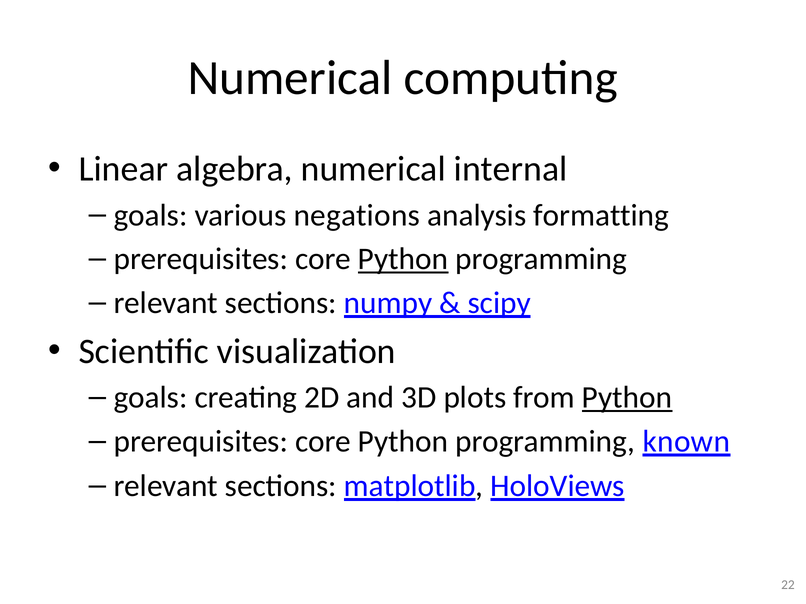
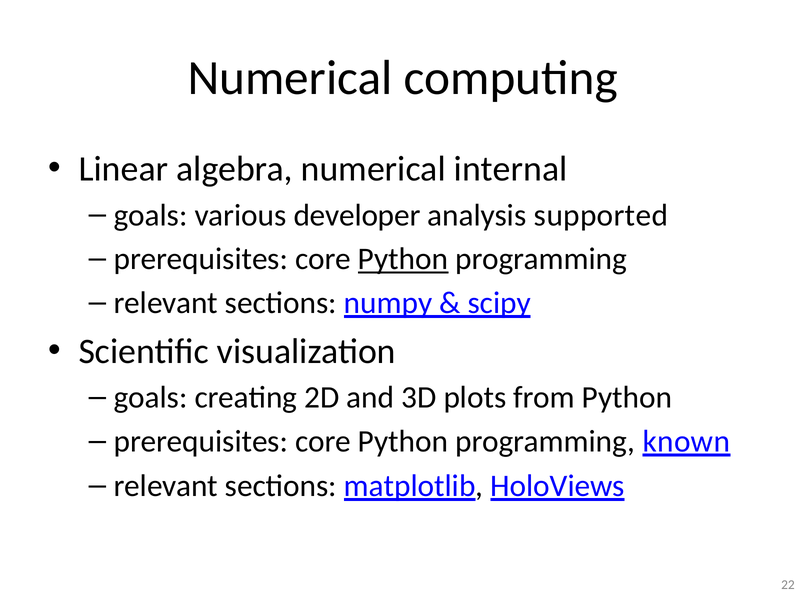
negations: negations -> developer
formatting: formatting -> supported
Python at (627, 398) underline: present -> none
